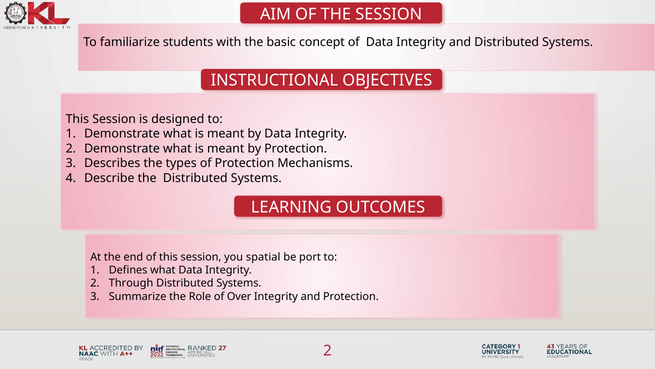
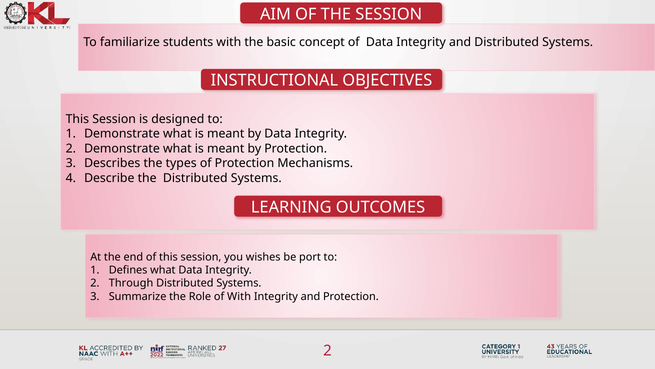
spatial: spatial -> wishes
of Over: Over -> With
